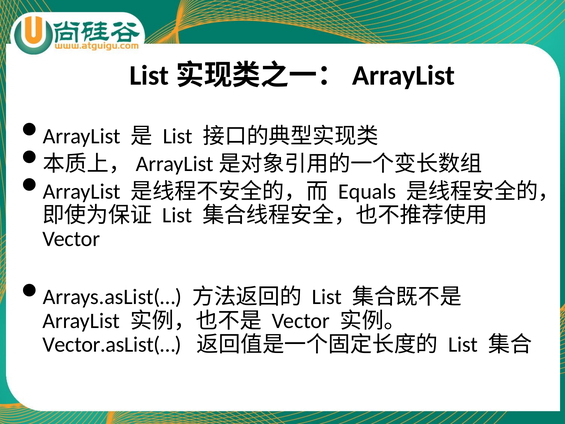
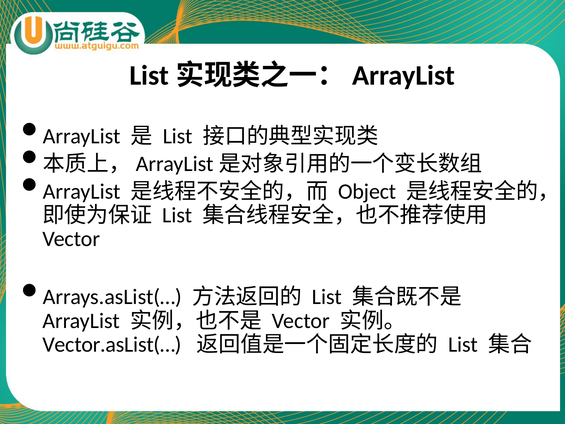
Equals: Equals -> Object
